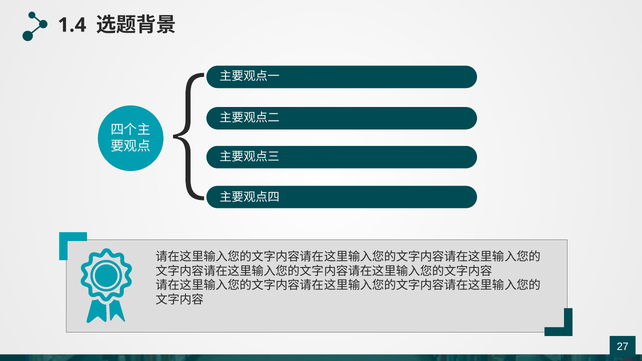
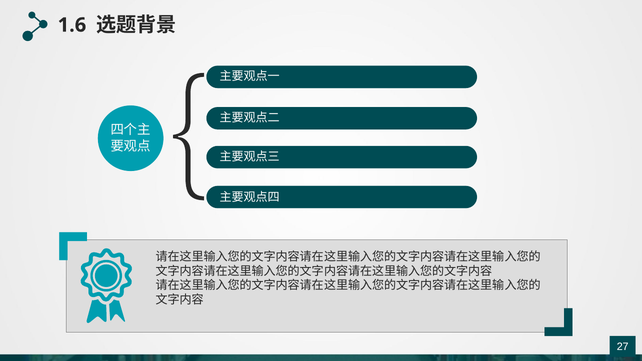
1.4: 1.4 -> 1.6
